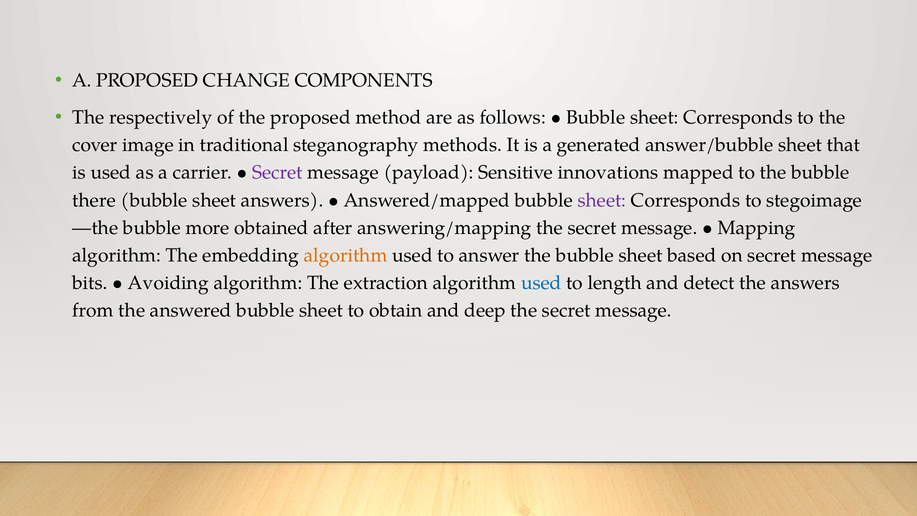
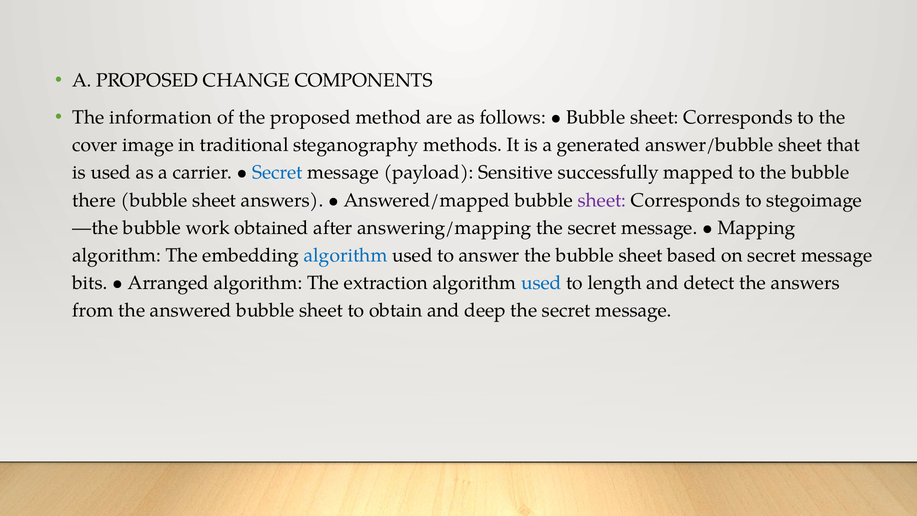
respectively: respectively -> information
Secret at (277, 173) colour: purple -> blue
innovations: innovations -> successfully
more: more -> work
algorithm at (346, 255) colour: orange -> blue
Avoiding: Avoiding -> Arranged
